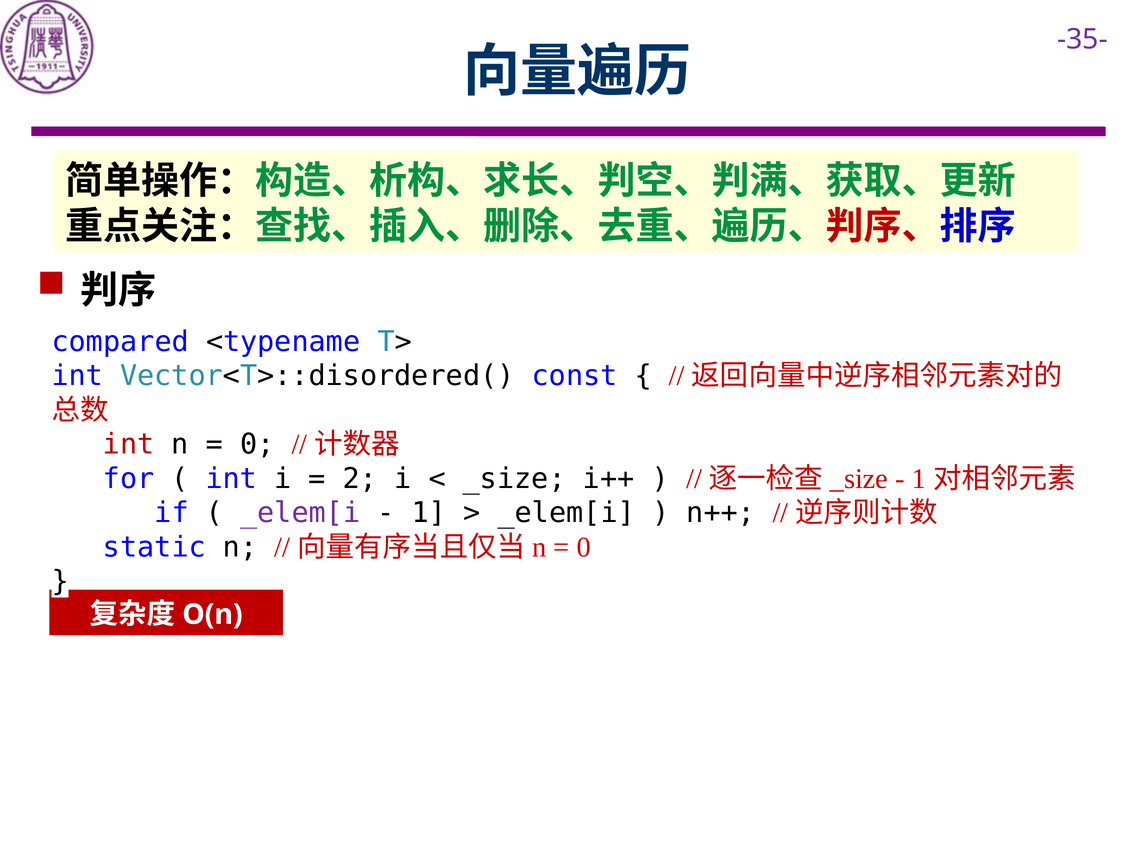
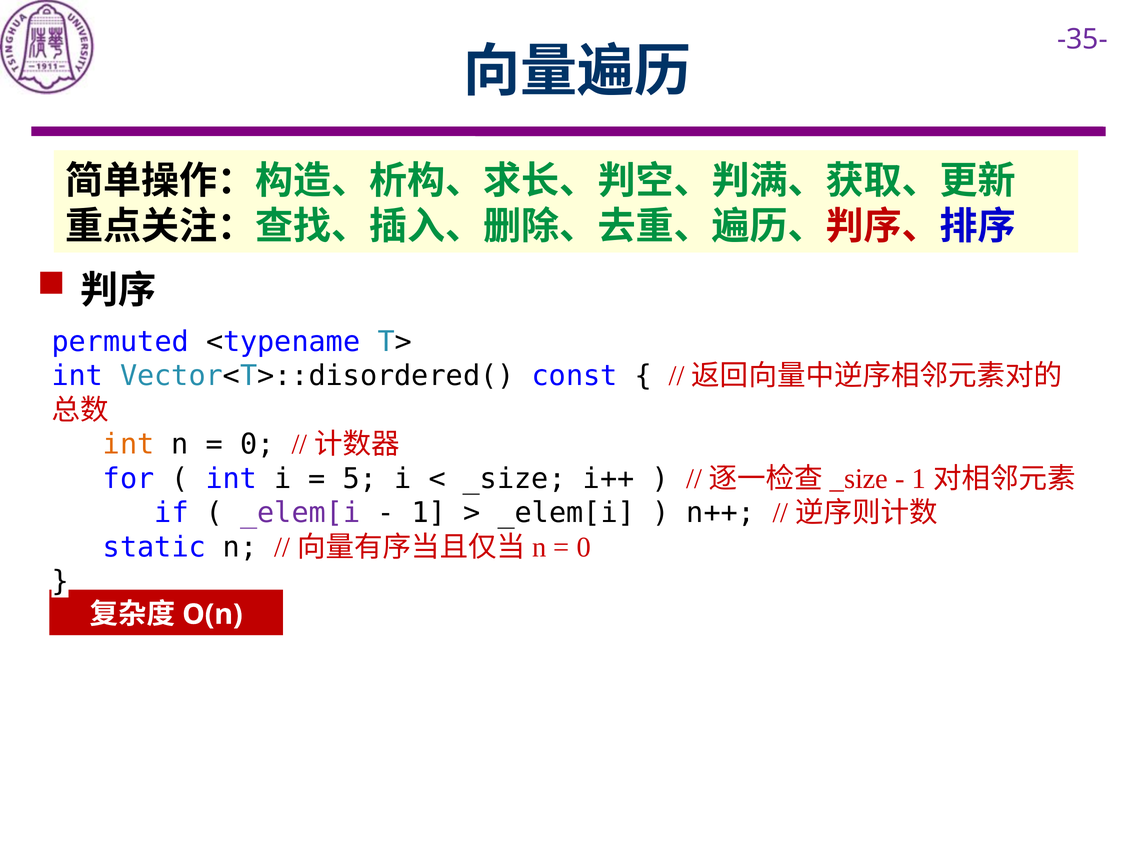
compared: compared -> permuted
int at (129, 444) colour: red -> orange
2: 2 -> 5
